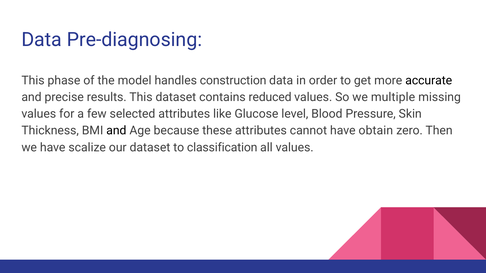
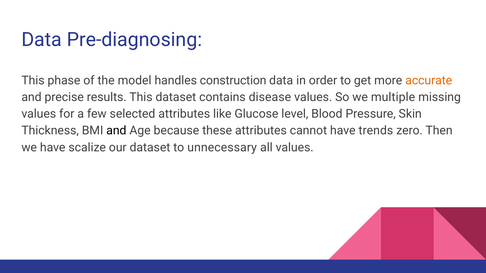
accurate colour: black -> orange
reduced: reduced -> disease
obtain: obtain -> trends
classification: classification -> unnecessary
